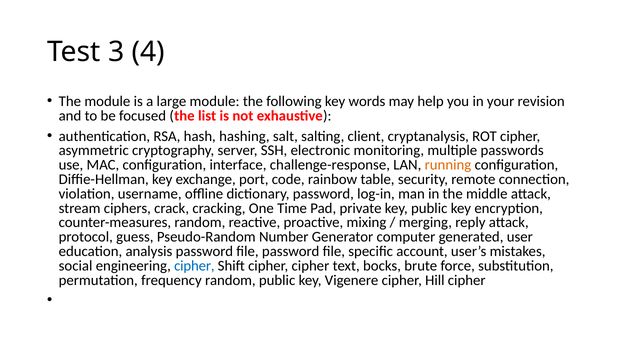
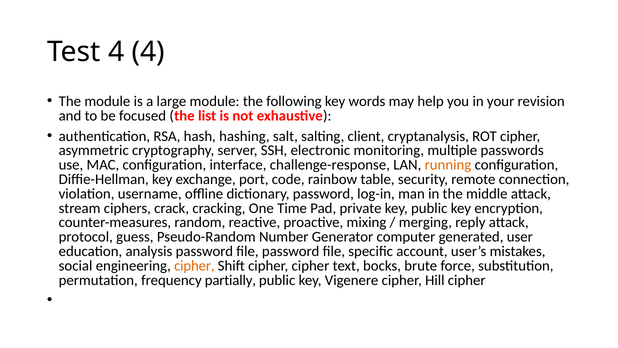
Test 3: 3 -> 4
cipher at (194, 265) colour: blue -> orange
frequency random: random -> partially
